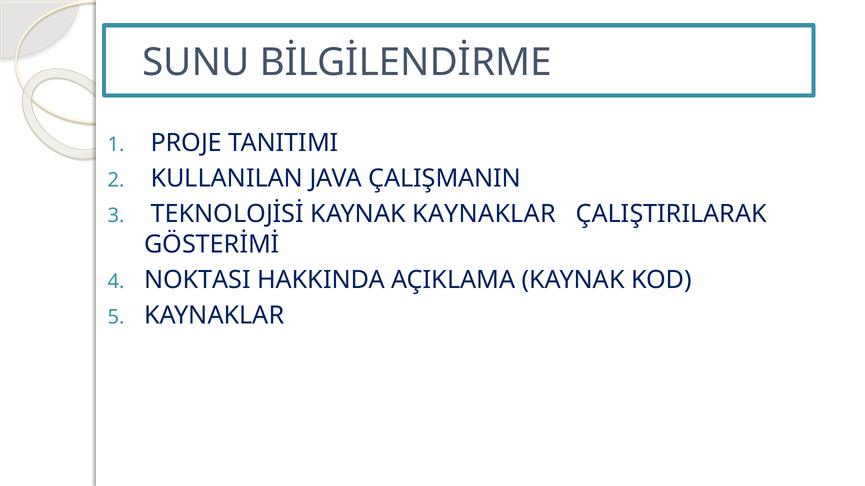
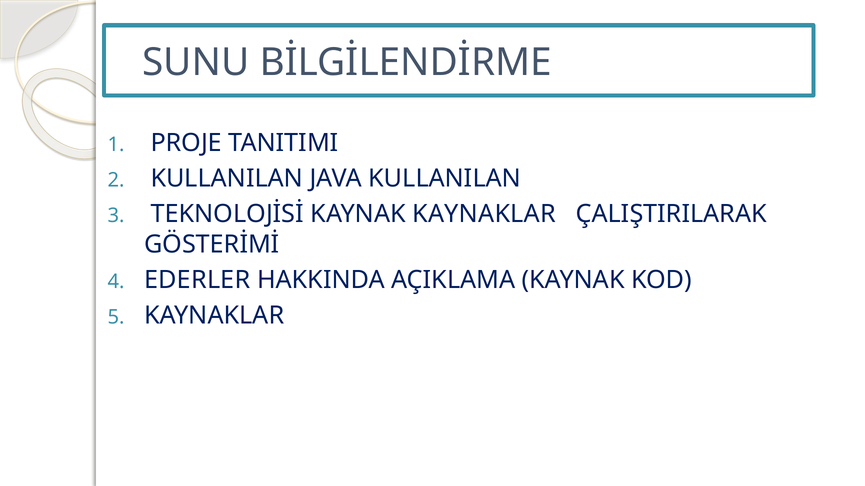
JAVA ÇALIŞMANIN: ÇALIŞMANIN -> KULLANILAN
NOKTASI: NOKTASI -> EDERLER
